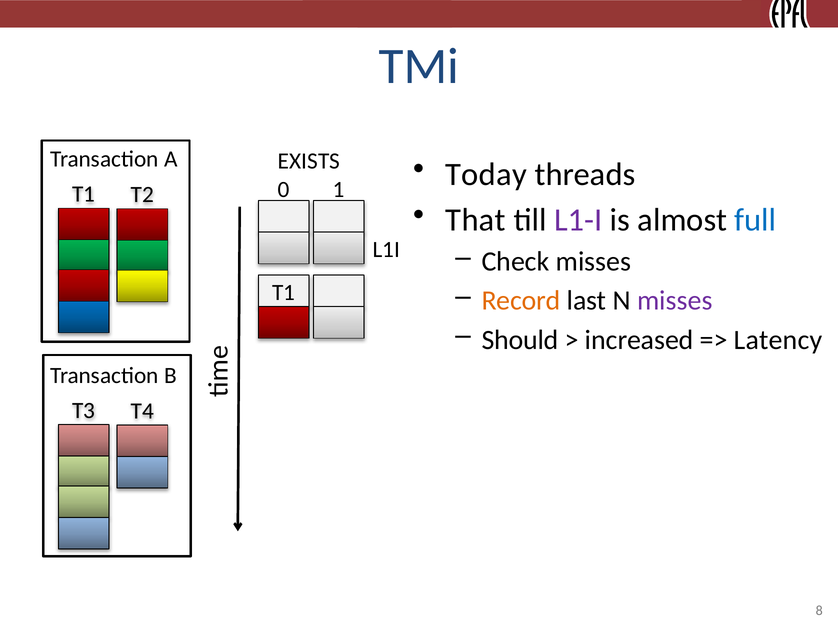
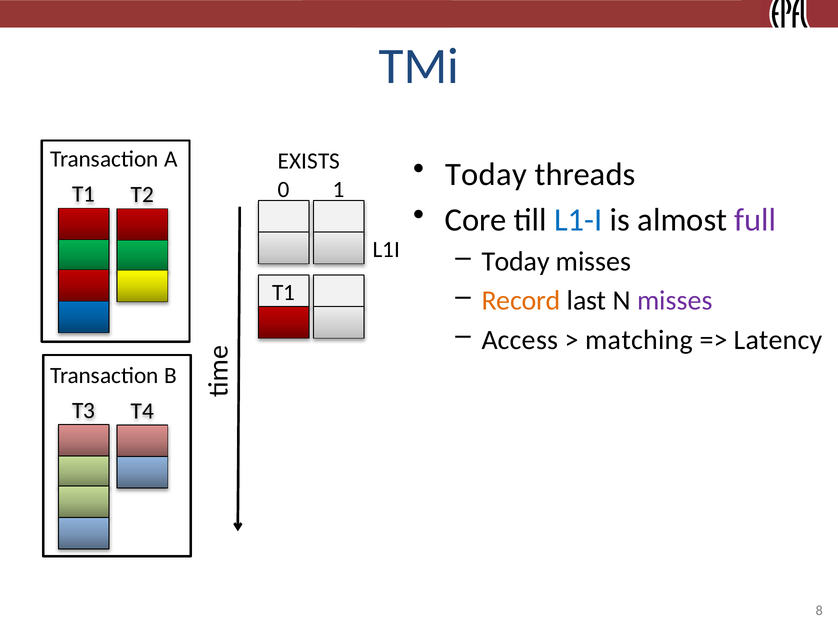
That: That -> Core
L1-I colour: purple -> blue
full colour: blue -> purple
Check at (515, 262): Check -> Today
Should: Should -> Access
increased: increased -> matching
